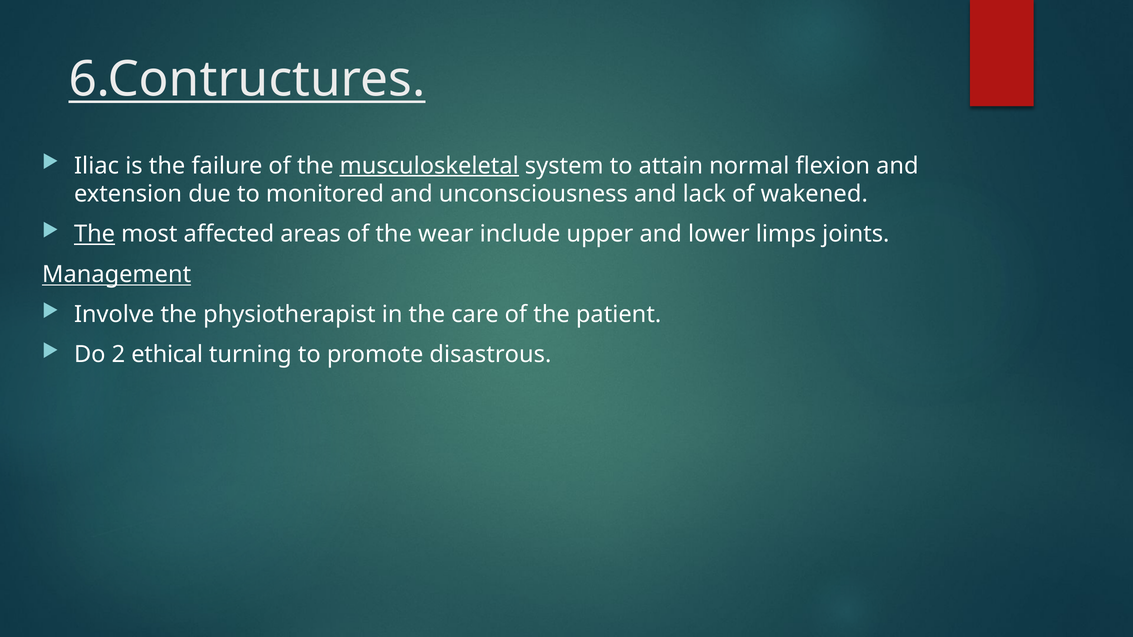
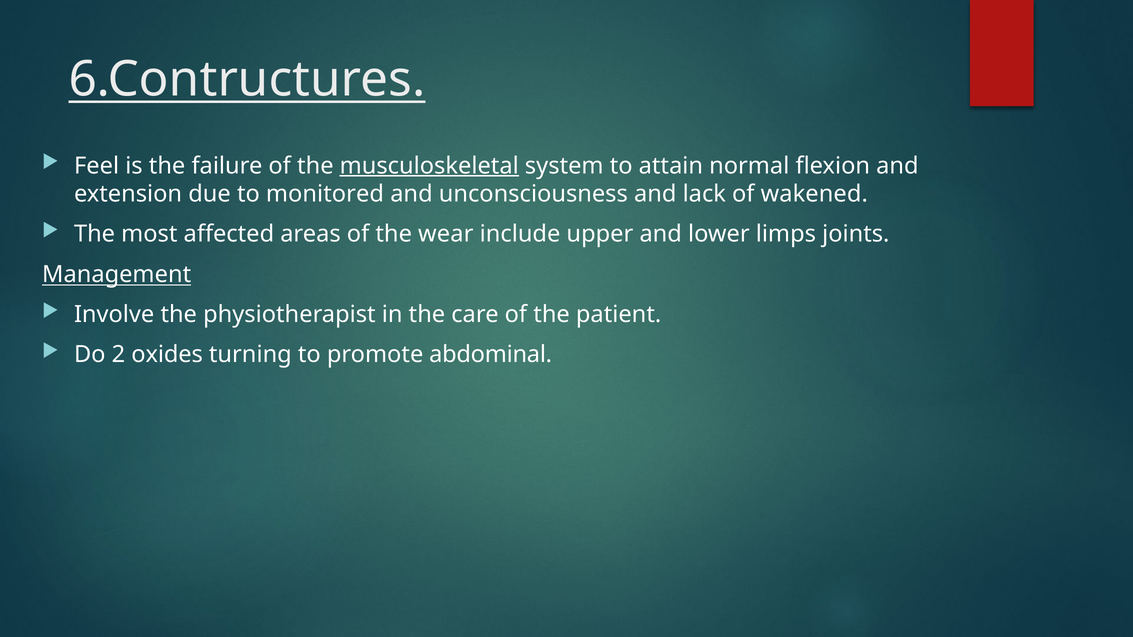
Iliac: Iliac -> Feel
The at (95, 234) underline: present -> none
ethical: ethical -> oxides
disastrous: disastrous -> abdominal
